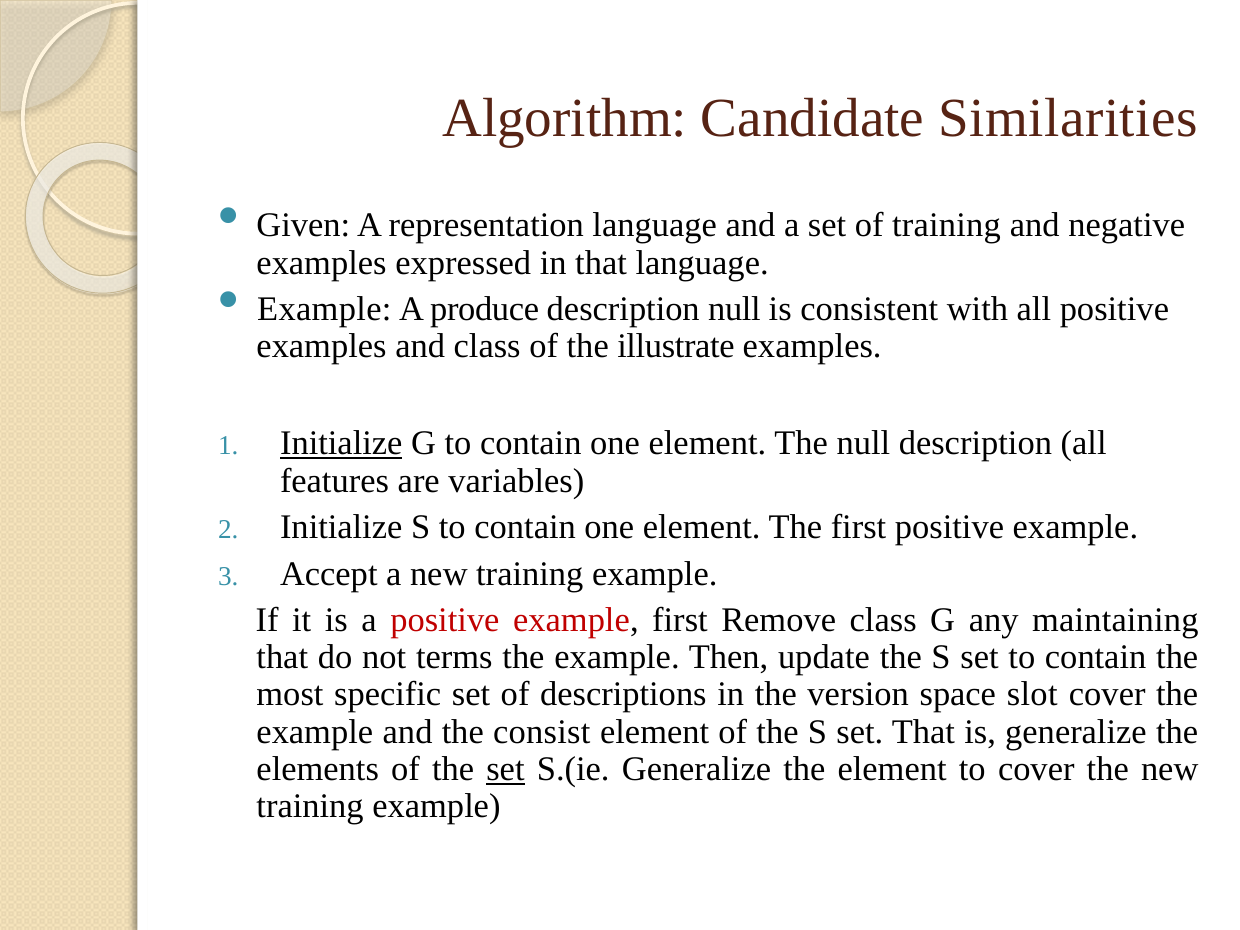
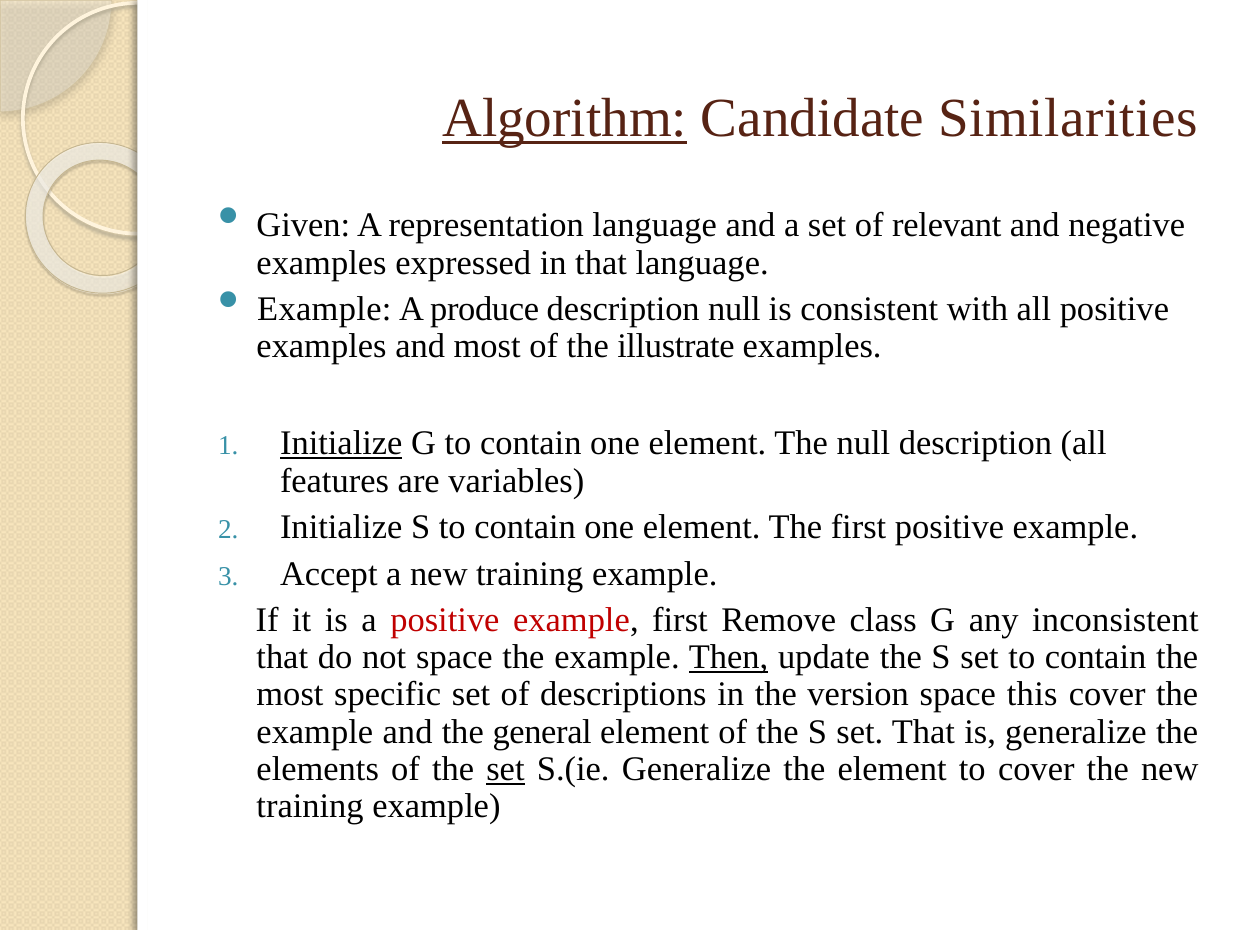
Algorithm underline: none -> present
of training: training -> relevant
and class: class -> most
maintaining: maintaining -> inconsistent
not terms: terms -> space
Then underline: none -> present
slot: slot -> this
consist: consist -> general
